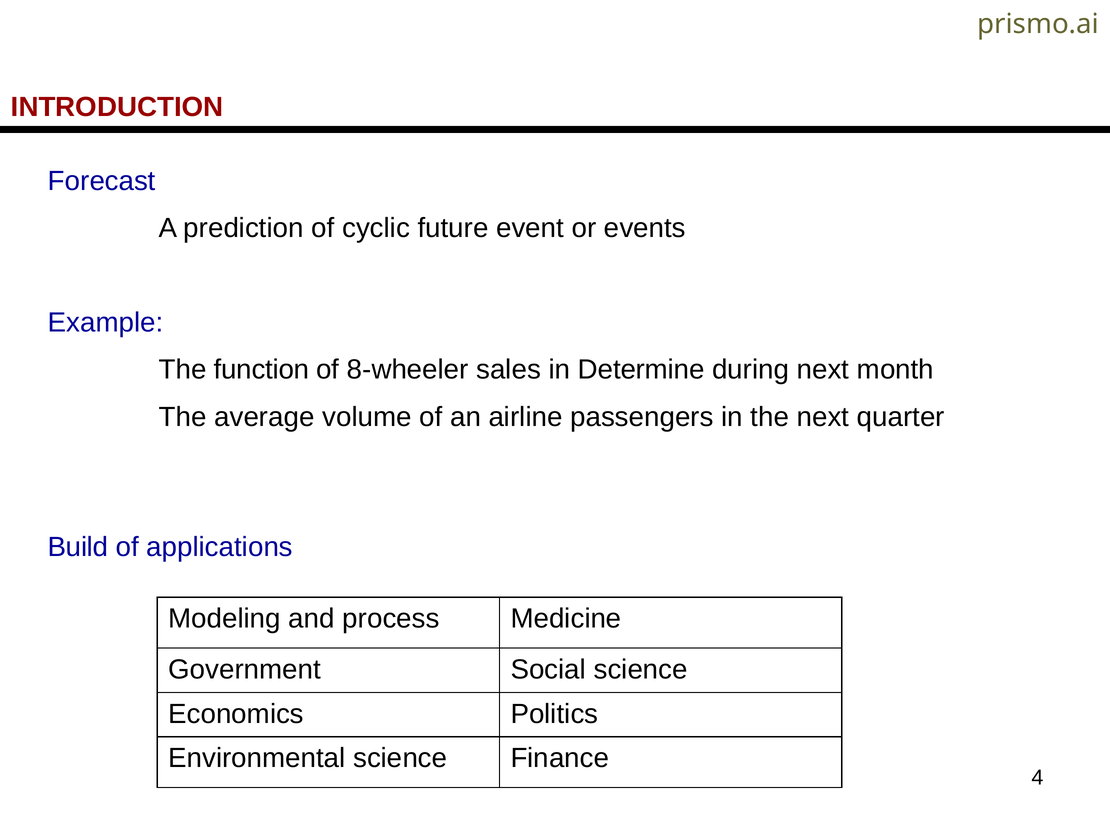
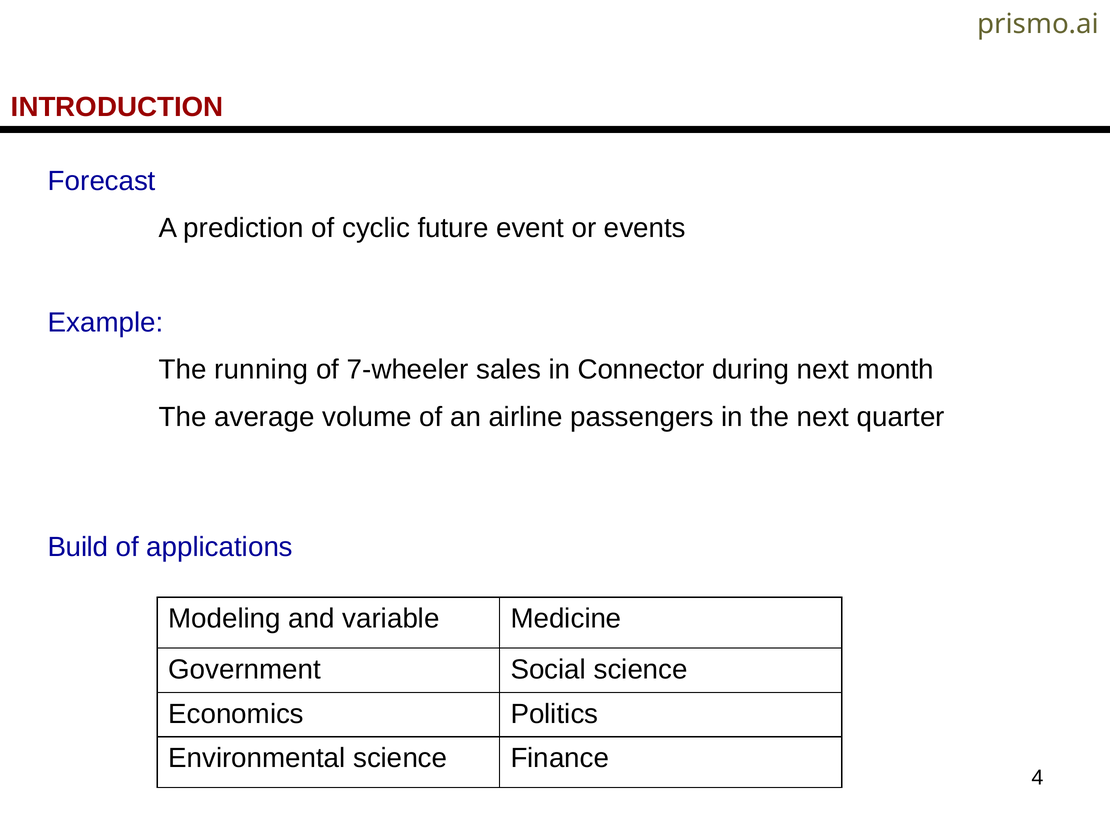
function: function -> running
8-wheeler: 8-wheeler -> 7-wheeler
Determine: Determine -> Connector
process: process -> variable
